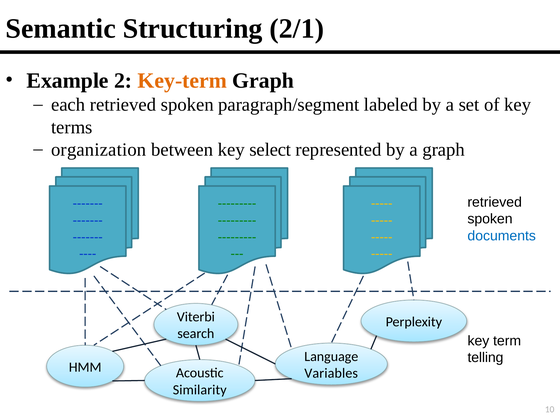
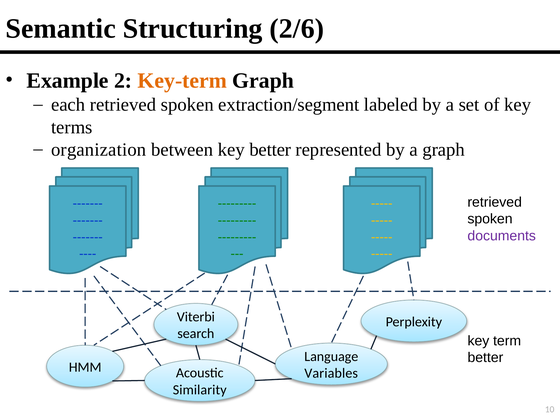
2/1: 2/1 -> 2/6
paragraph/segment: paragraph/segment -> extraction/segment
key select: select -> better
documents colour: blue -> purple
telling at (485, 358): telling -> better
